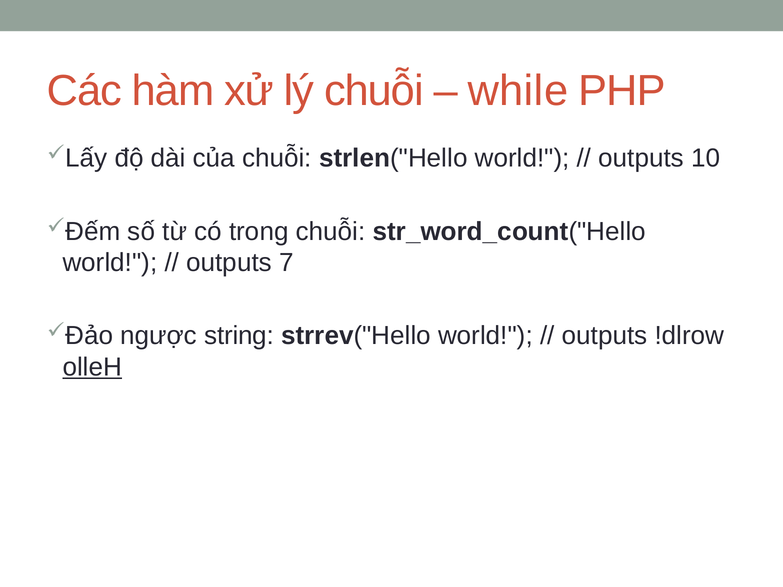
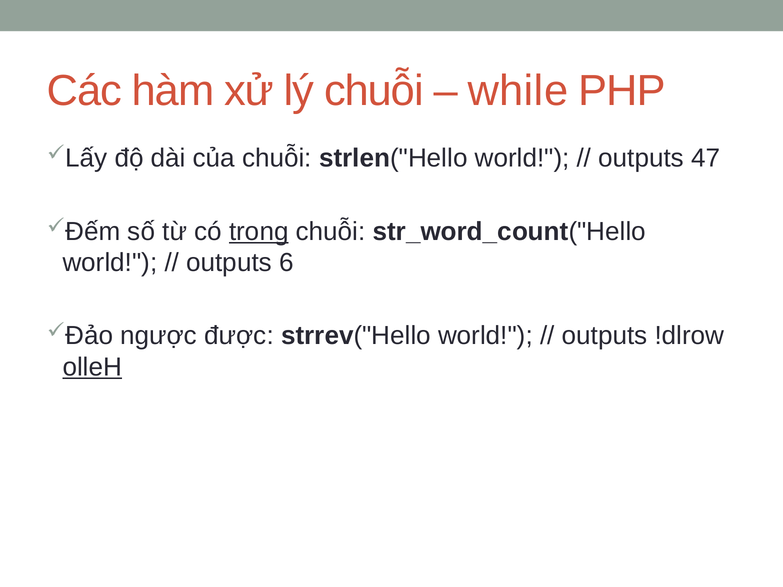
10: 10 -> 47
trong underline: none -> present
7: 7 -> 6
string: string -> được
